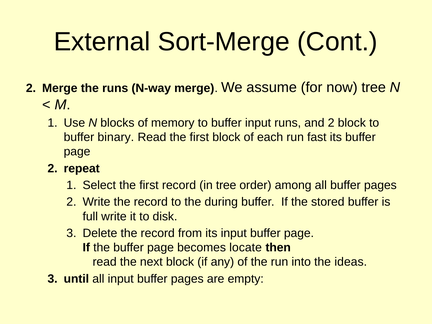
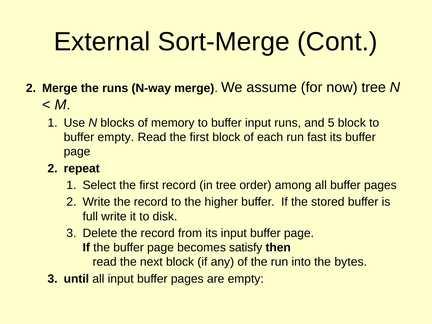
and 2: 2 -> 5
buffer binary: binary -> empty
during: during -> higher
locate: locate -> satisfy
ideas: ideas -> bytes
